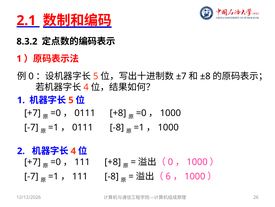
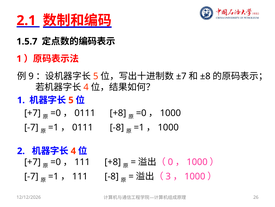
8.3.2: 8.3.2 -> 1.5.7
0 at (31, 76): 0 -> 9
6: 6 -> 3
